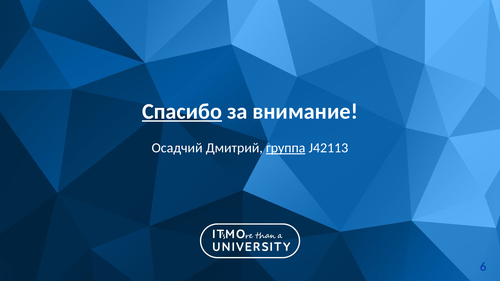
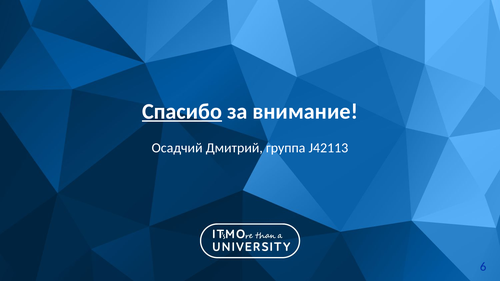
группа underline: present -> none
